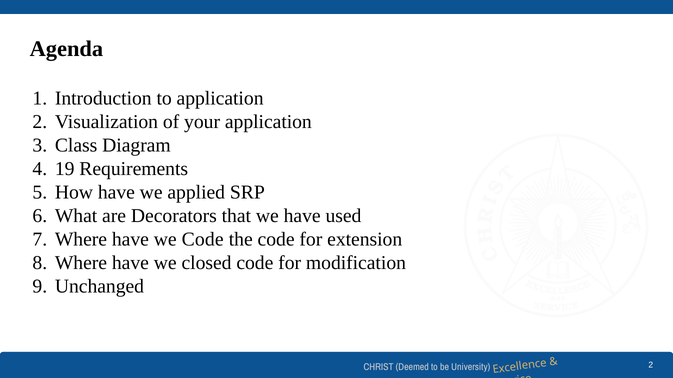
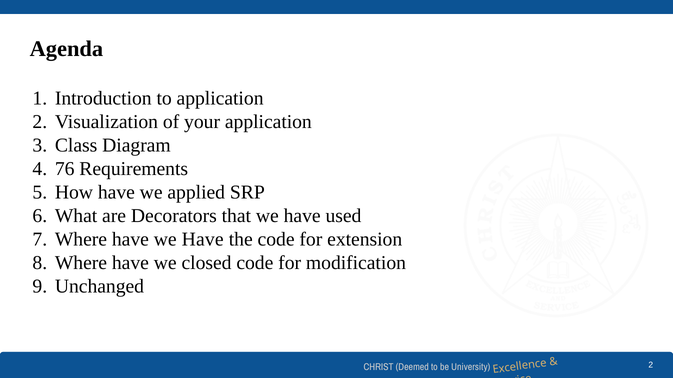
19: 19 -> 76
have we Code: Code -> Have
